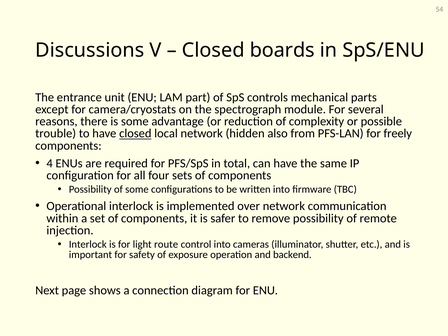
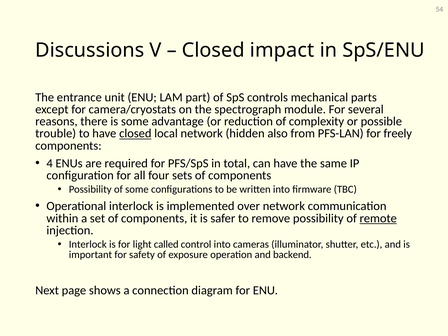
boards: boards -> impact
remote underline: none -> present
route: route -> called
